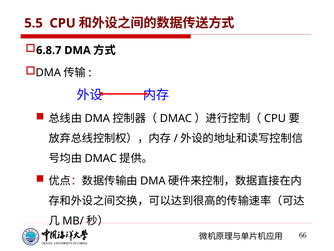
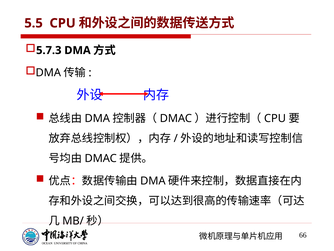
6.8.7: 6.8.7 -> 5.7.3
